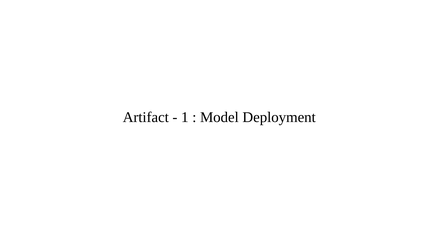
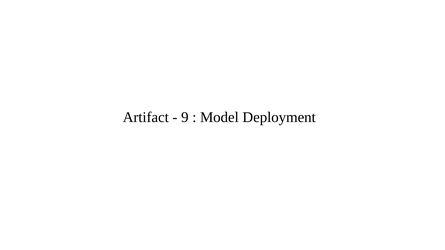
1: 1 -> 9
